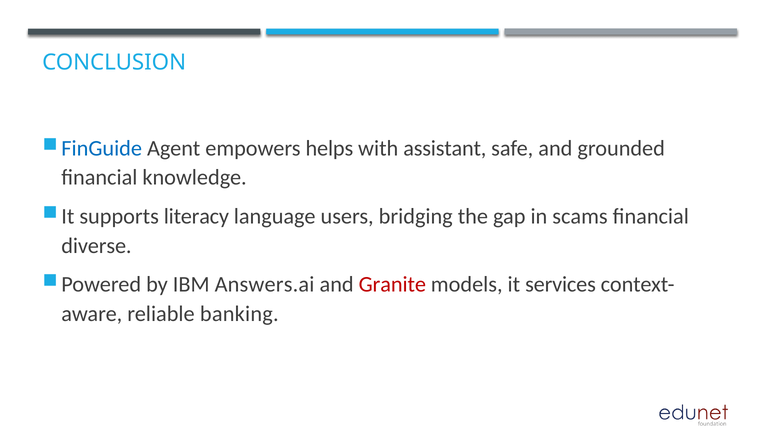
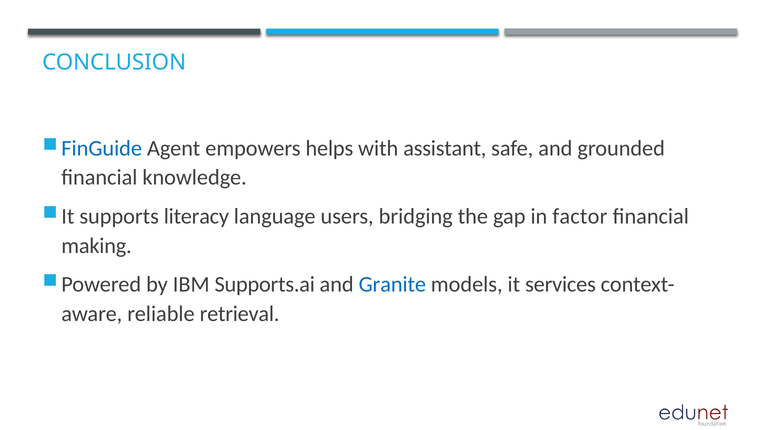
scams: scams -> factor
diverse: diverse -> making
Answers.ai: Answers.ai -> Supports.ai
Granite colour: red -> blue
banking: banking -> retrieval
